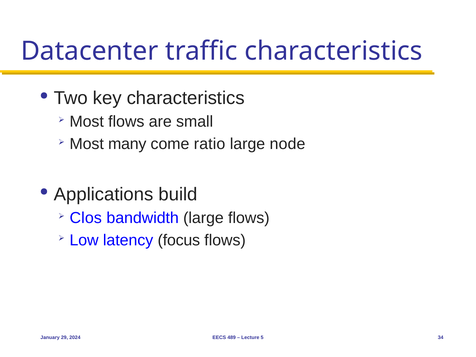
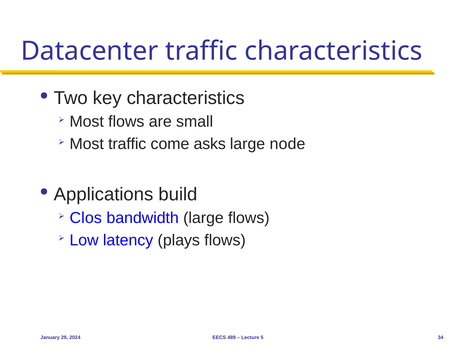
Most many: many -> traffic
ratio: ratio -> asks
focus: focus -> plays
